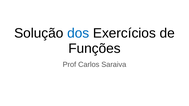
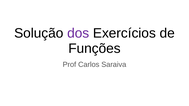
dos colour: blue -> purple
